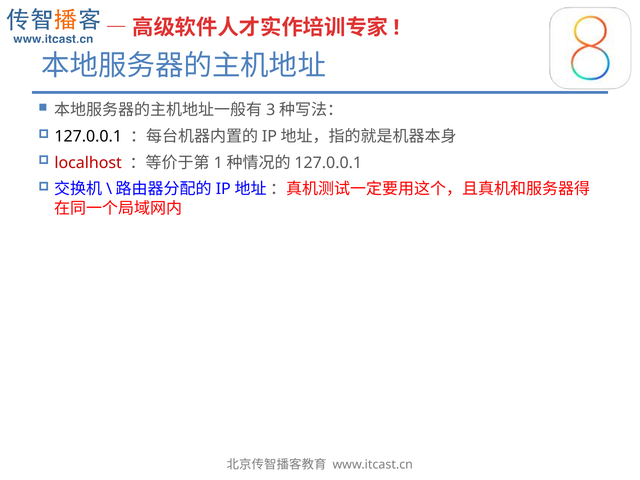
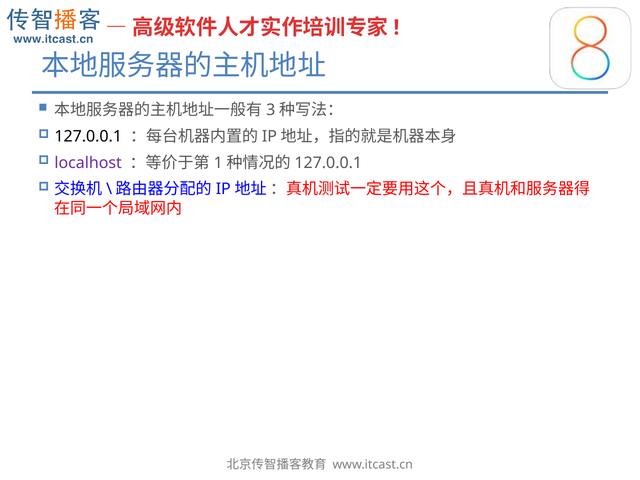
localhost colour: red -> purple
